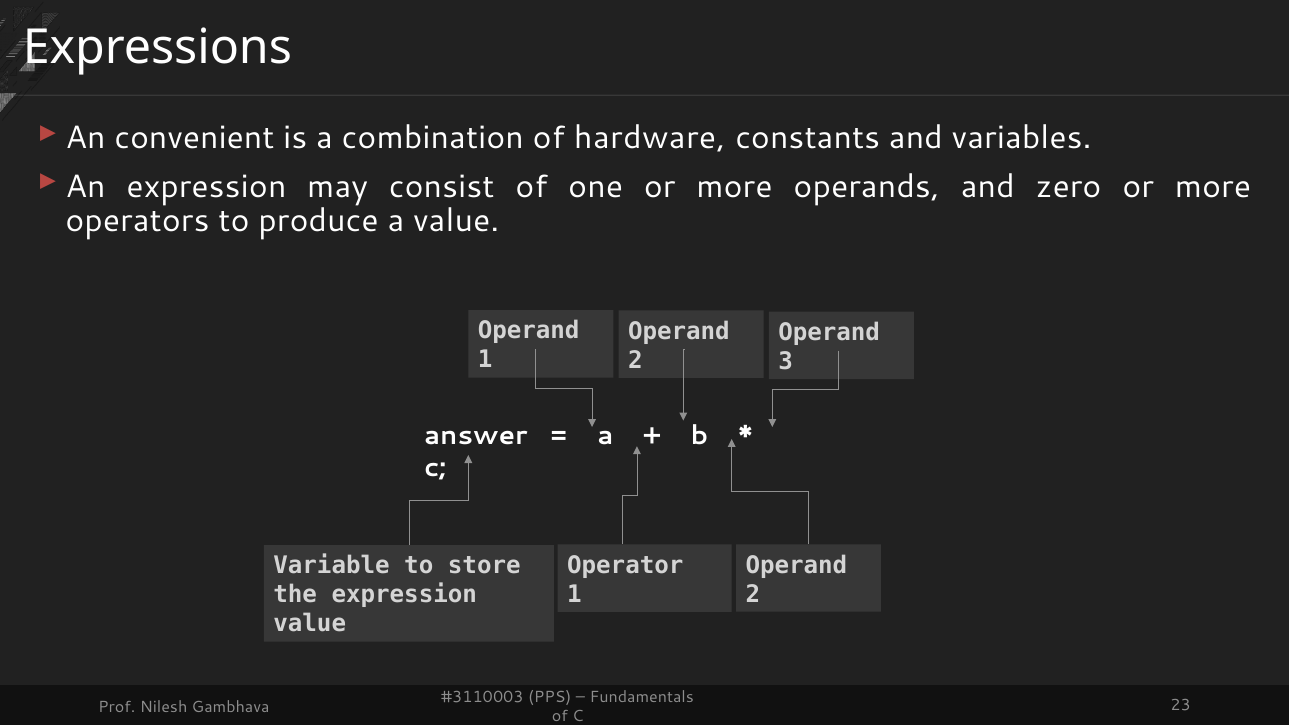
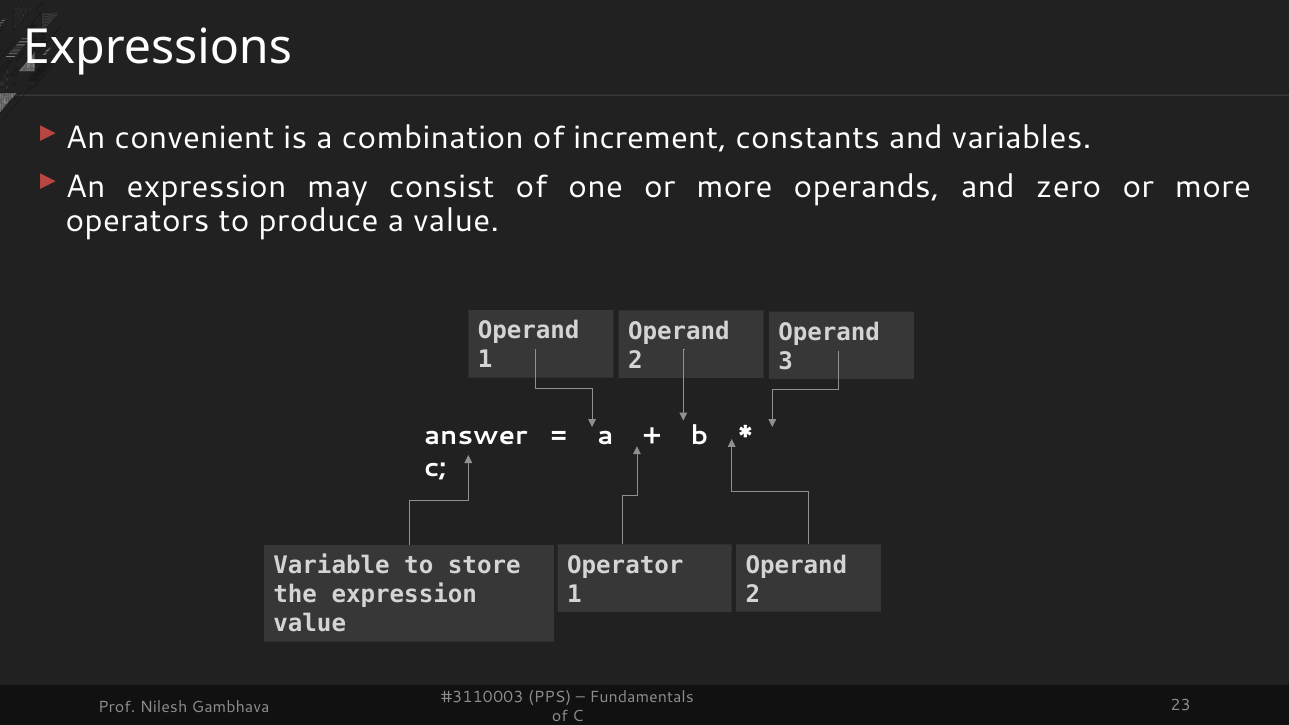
hardware: hardware -> increment
